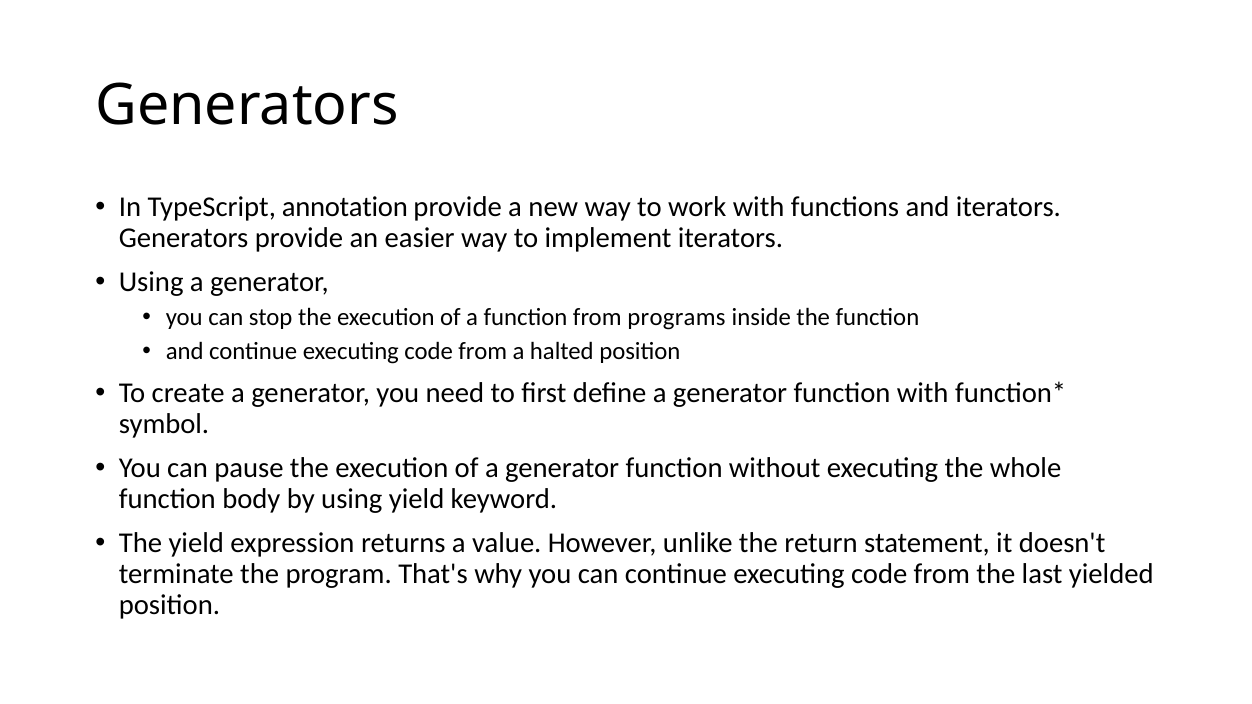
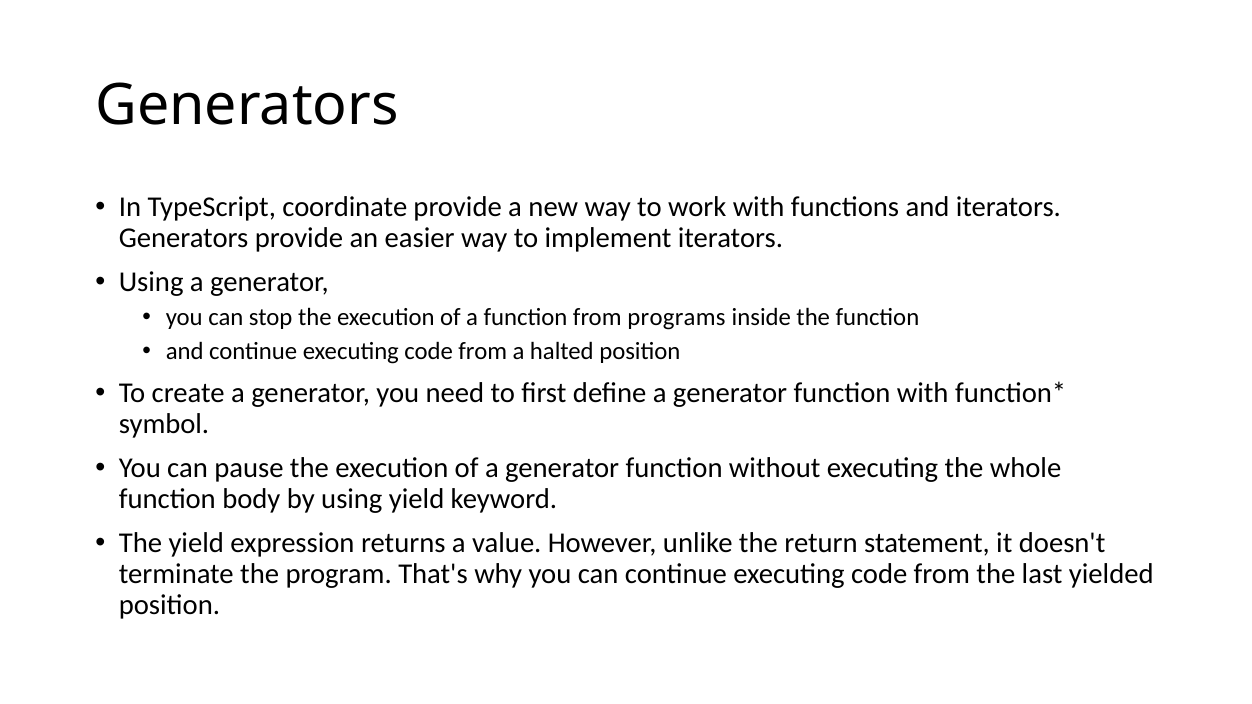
annotation: annotation -> coordinate
